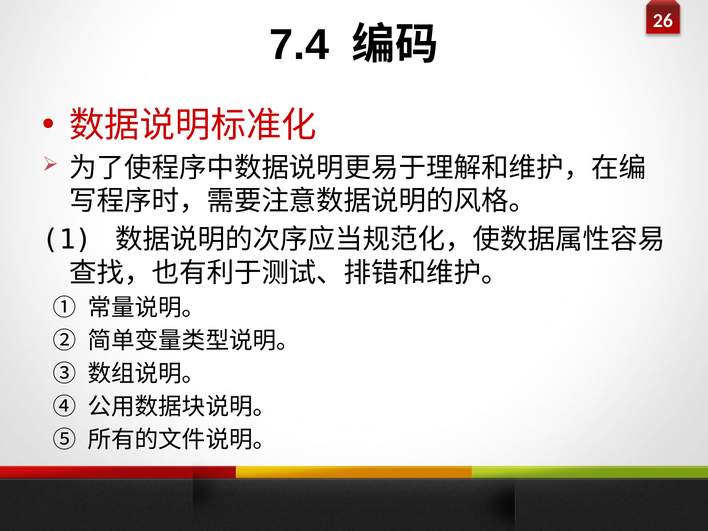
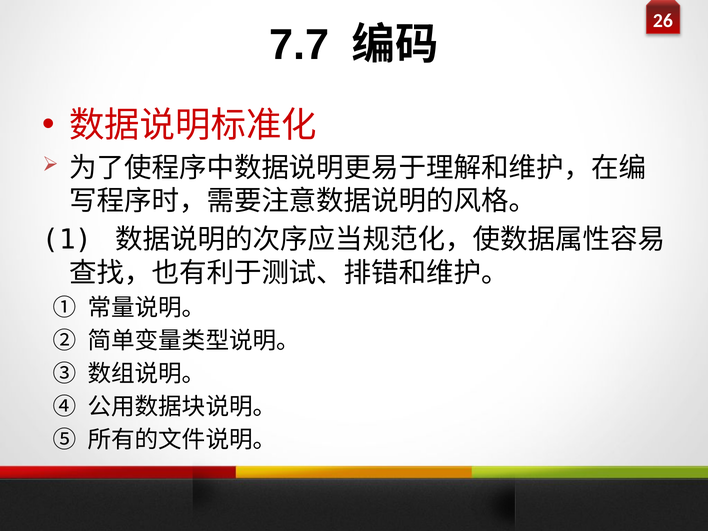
7.4: 7.4 -> 7.7
